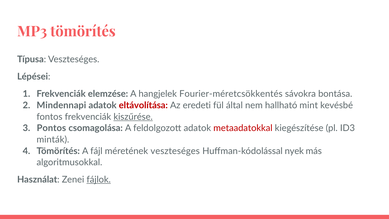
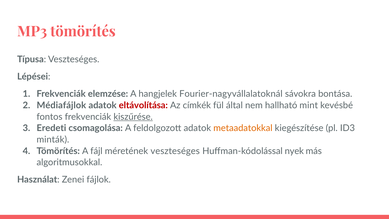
Fourier-méretcsökkentés: Fourier-méretcsökkentés -> Fourier-nagyvállalatoknál
Mindennapi: Mindennapi -> Médiafájlok
eredeti: eredeti -> címkék
Pontos: Pontos -> Eredeti
metaadatokkal colour: red -> orange
fájlok underline: present -> none
